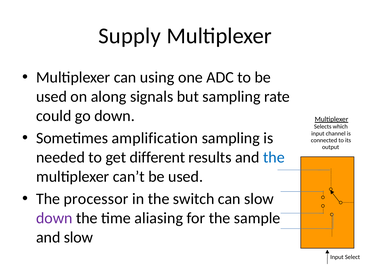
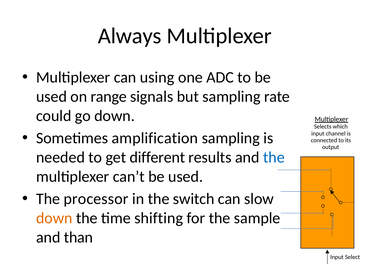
Supply: Supply -> Always
along: along -> range
down at (54, 218) colour: purple -> orange
aliasing: aliasing -> shifting
and slow: slow -> than
